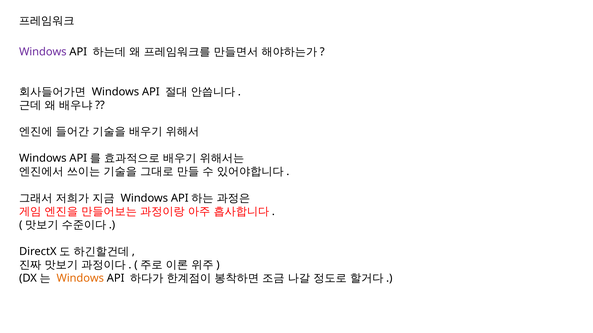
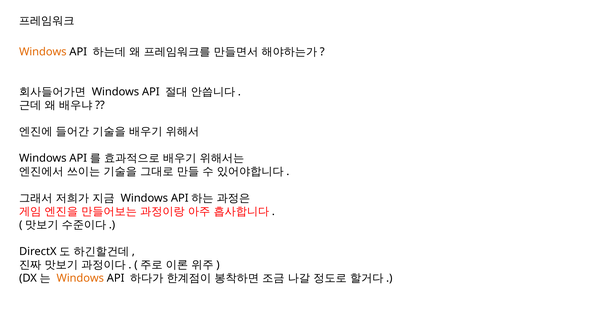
Windows at (43, 52) colour: purple -> orange
